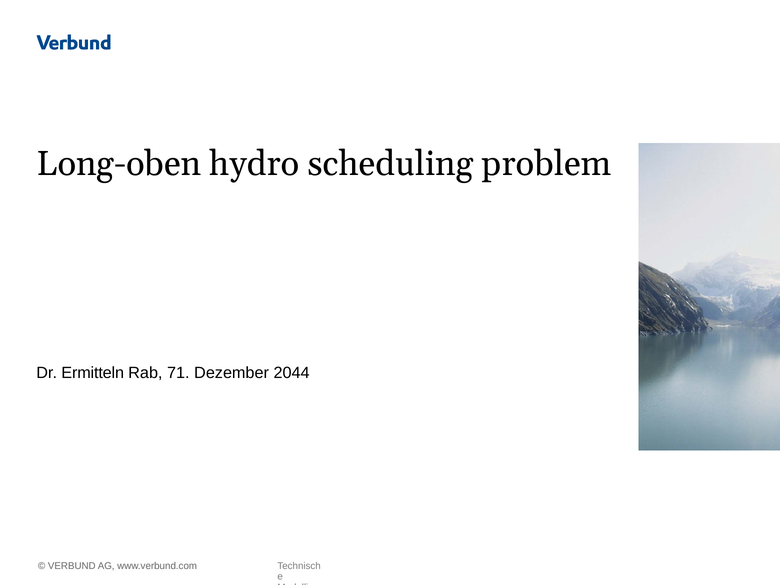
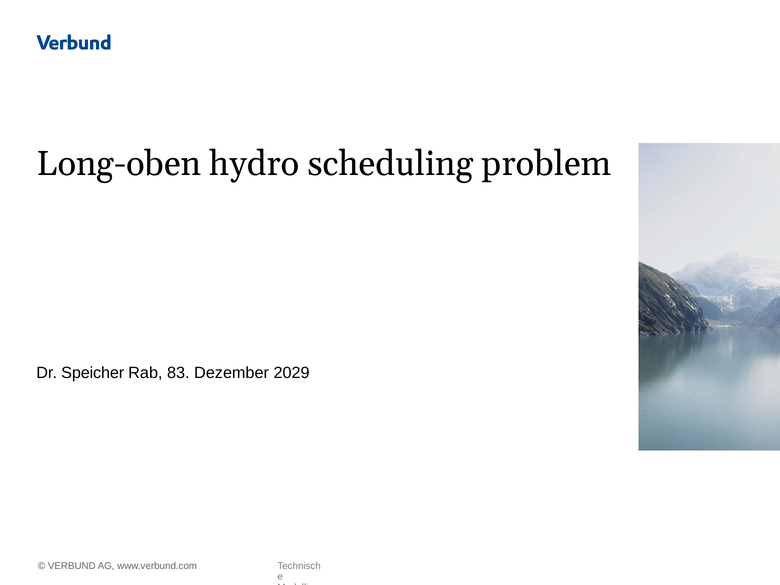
Ermitteln: Ermitteln -> Speicher
71: 71 -> 83
2044: 2044 -> 2029
